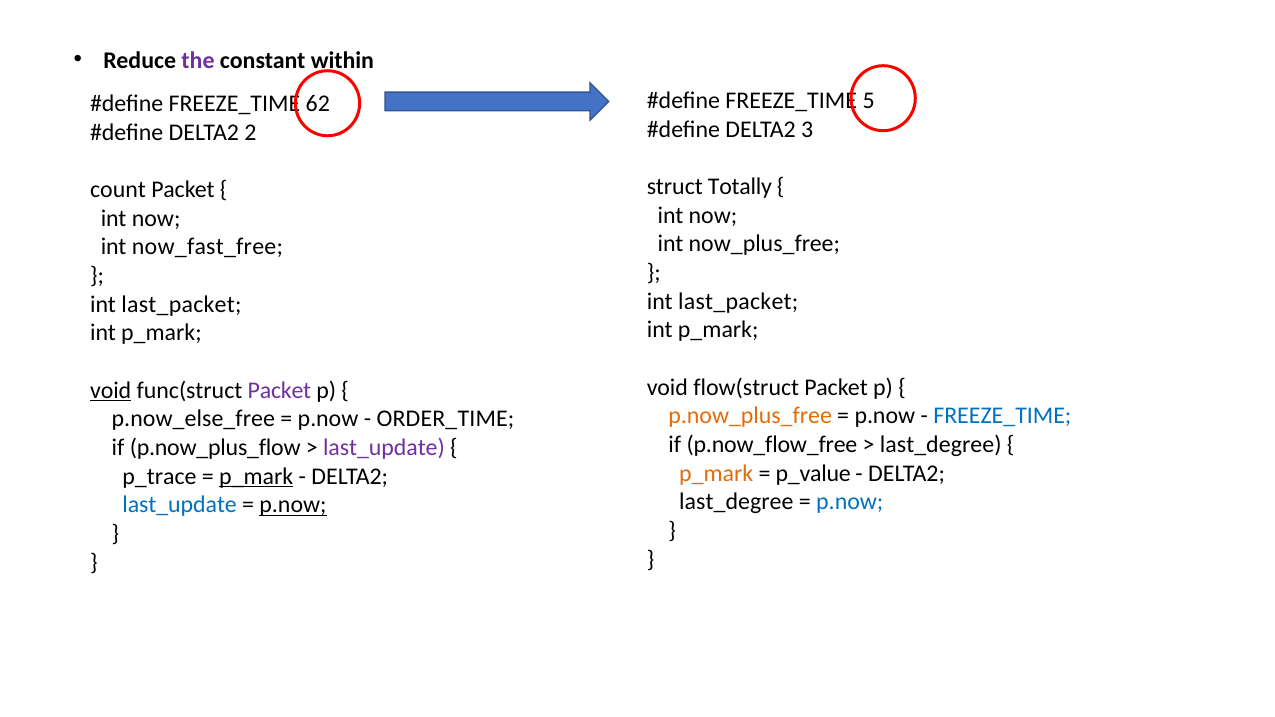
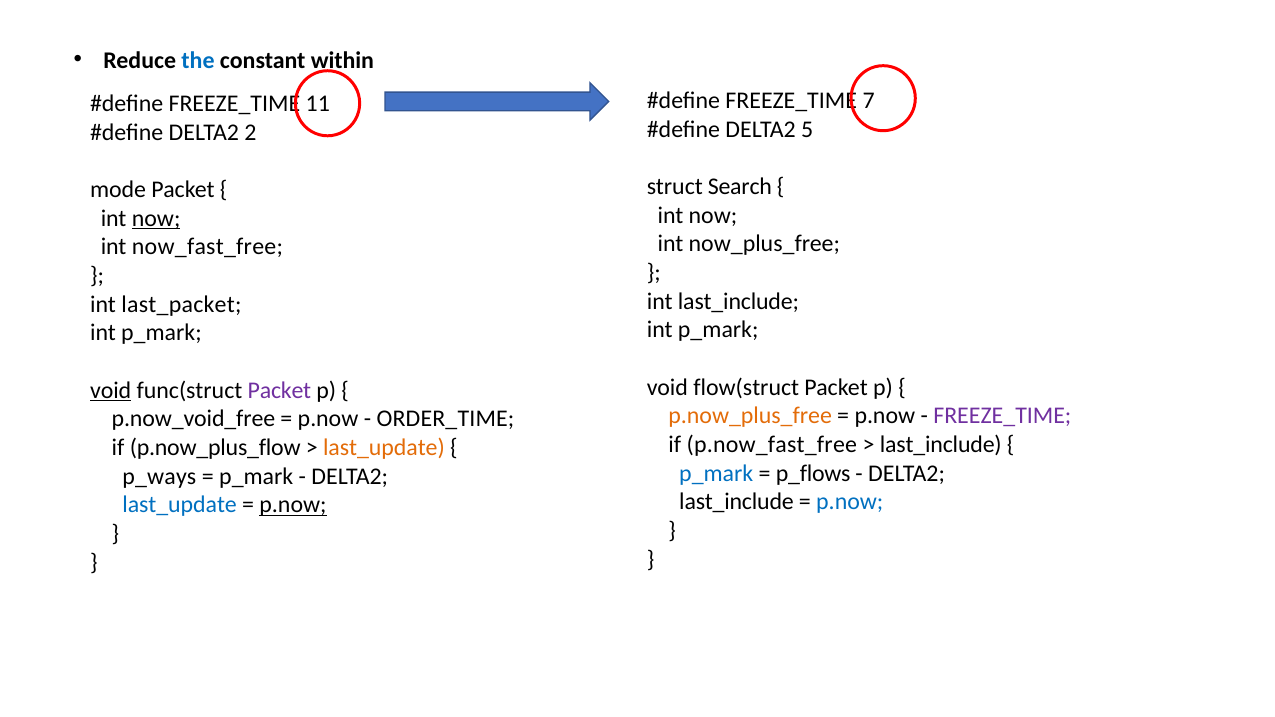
the colour: purple -> blue
5: 5 -> 7
62: 62 -> 11
3: 3 -> 5
Totally: Totally -> Search
count: count -> mode
now at (156, 218) underline: none -> present
last_packet at (738, 301): last_packet -> last_include
FREEZE_TIME at (1002, 416) colour: blue -> purple
p.now_else_free: p.now_else_free -> p.now_void_free
p.now_flow_free: p.now_flow_free -> p.now_fast_free
last_degree at (941, 445): last_degree -> last_include
last_update at (384, 448) colour: purple -> orange
p_mark at (716, 473) colour: orange -> blue
p_value: p_value -> p_flows
p_trace: p_trace -> p_ways
p_mark at (256, 476) underline: present -> none
last_degree at (736, 502): last_degree -> last_include
